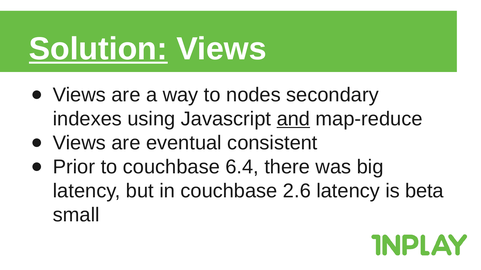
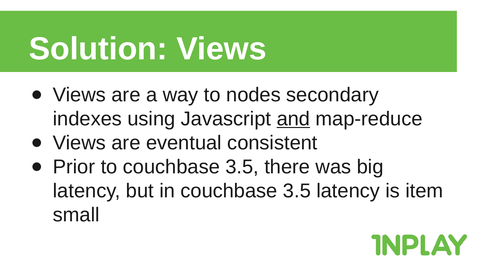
Solution underline: present -> none
to couchbase 6.4: 6.4 -> 3.5
in couchbase 2.6: 2.6 -> 3.5
beta: beta -> item
